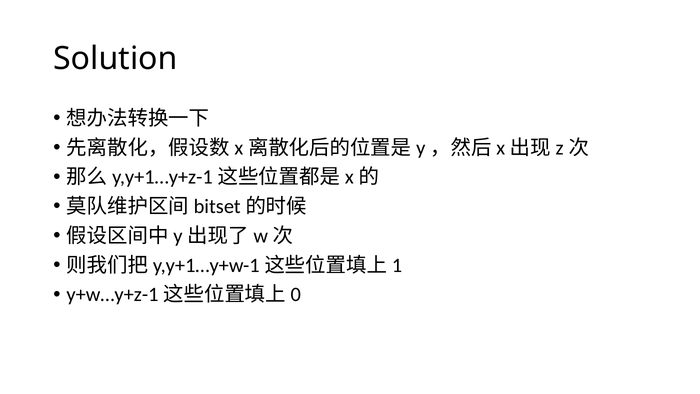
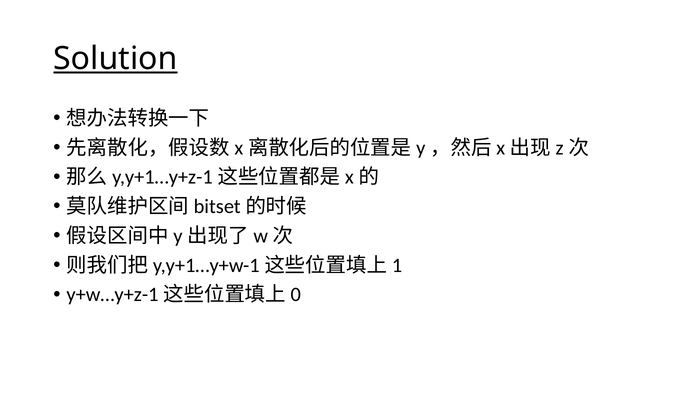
Solution underline: none -> present
